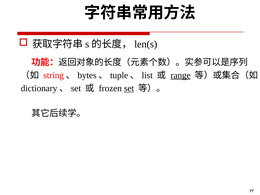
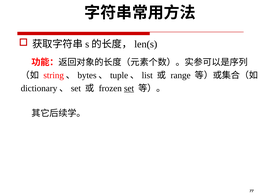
range underline: present -> none
